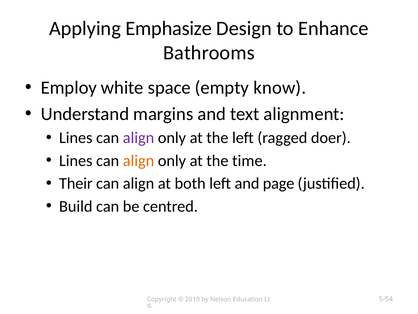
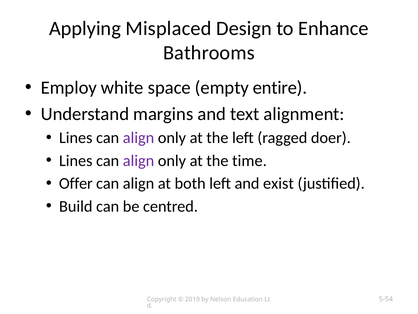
Emphasize: Emphasize -> Misplaced
know: know -> entire
align at (139, 160) colour: orange -> purple
Their: Their -> Offer
page: page -> exist
